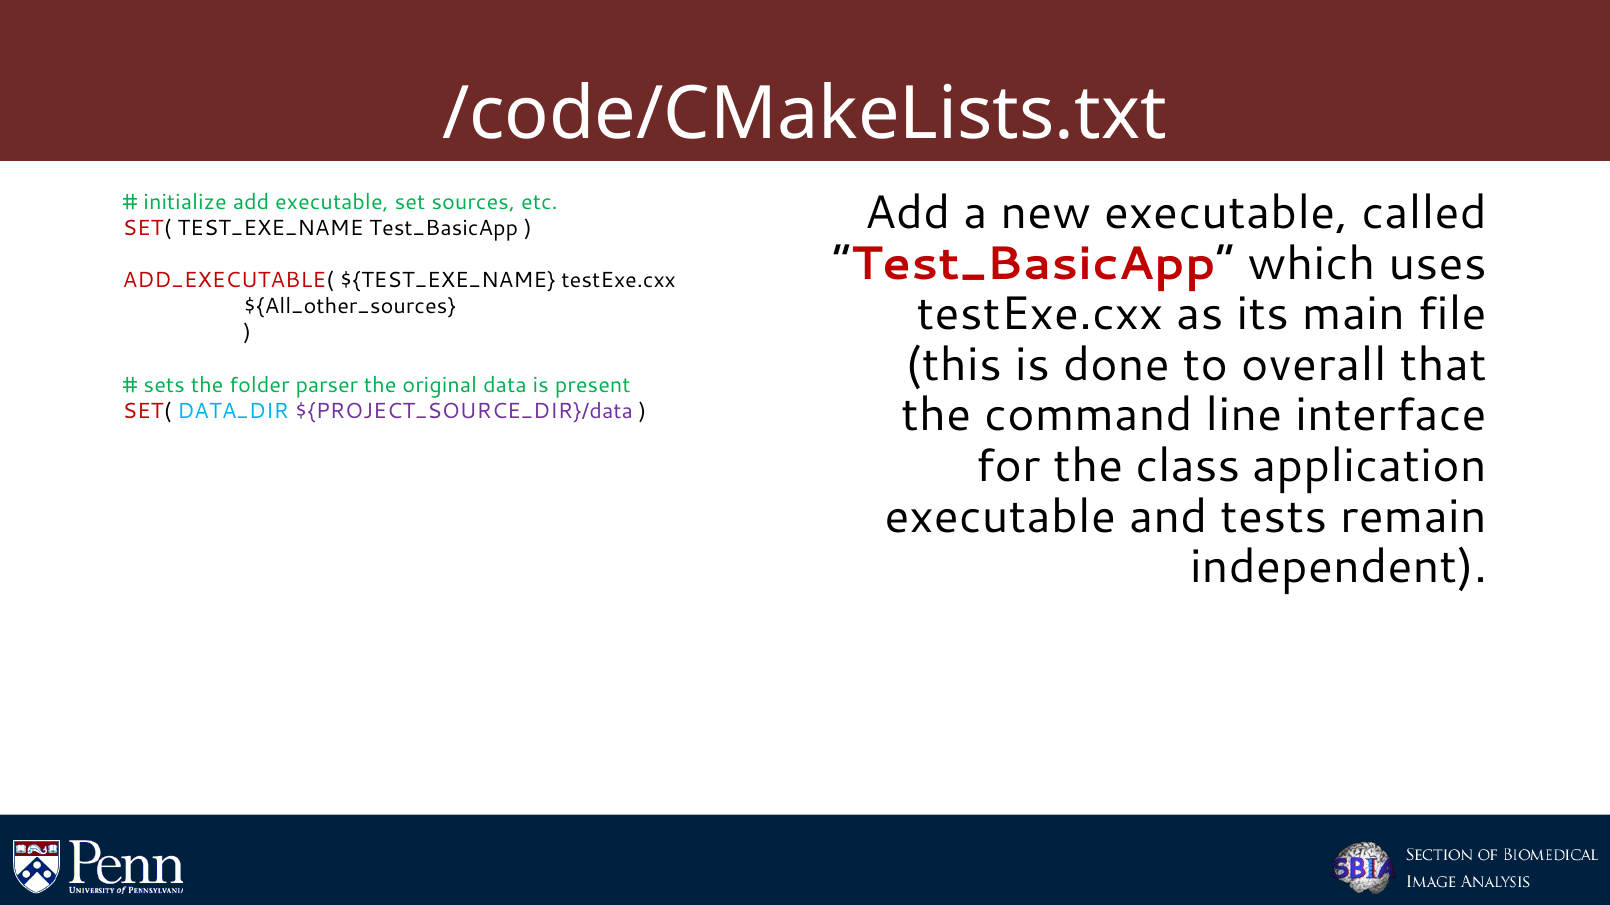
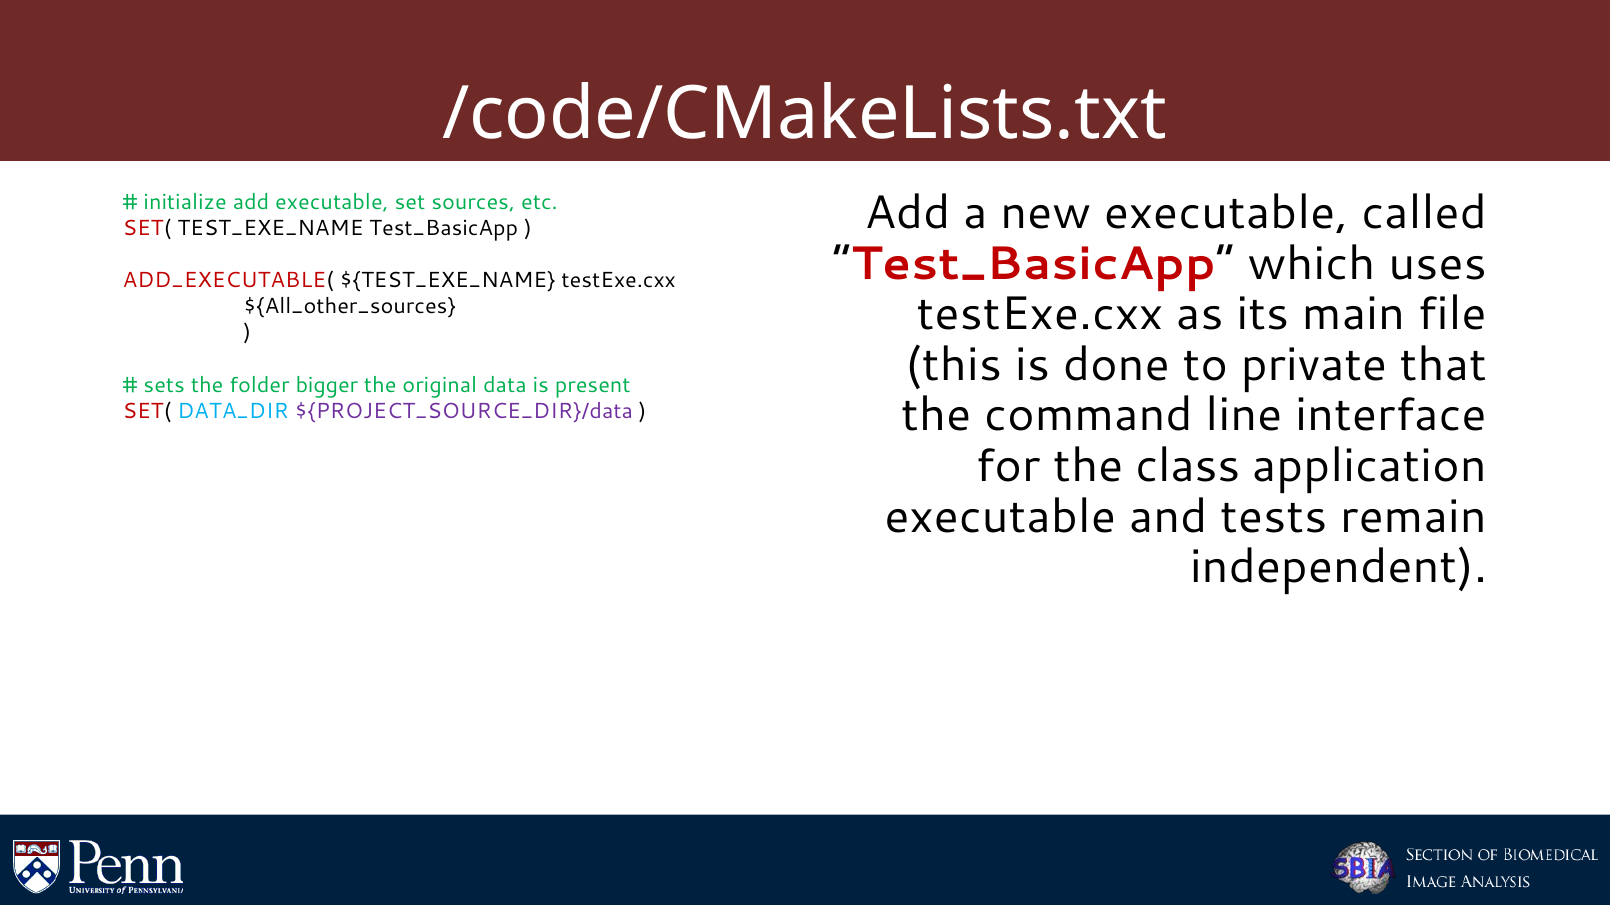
overall: overall -> private
parser: parser -> bigger
